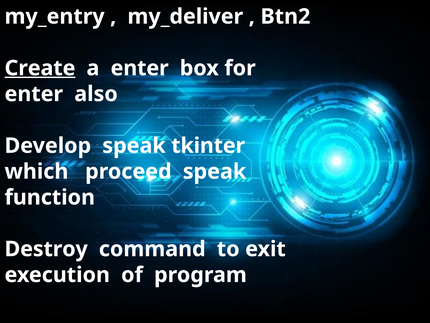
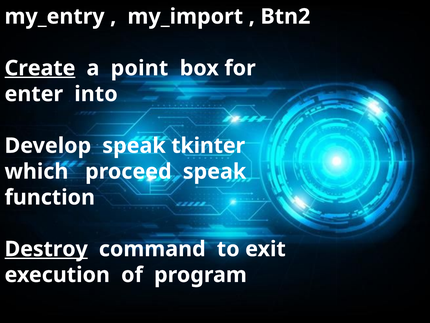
my_deliver: my_deliver -> my_import
a enter: enter -> point
also: also -> into
Destroy underline: none -> present
